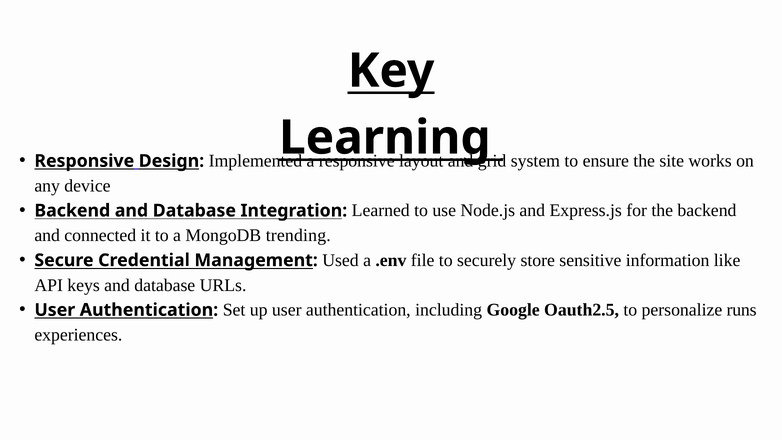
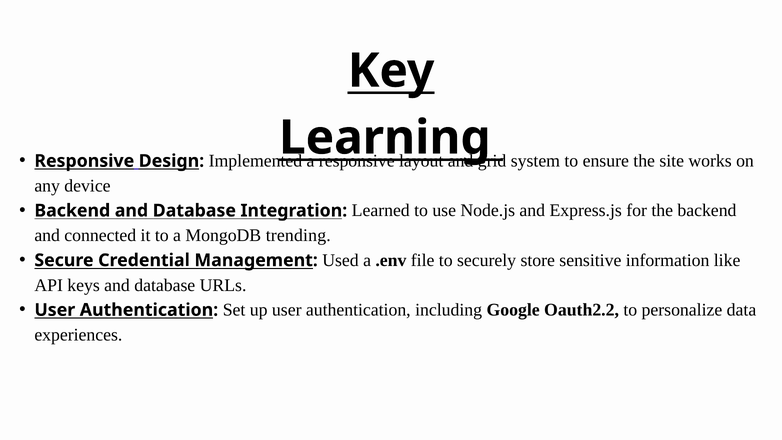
Oauth2.5: Oauth2.5 -> Oauth2.2
runs: runs -> data
